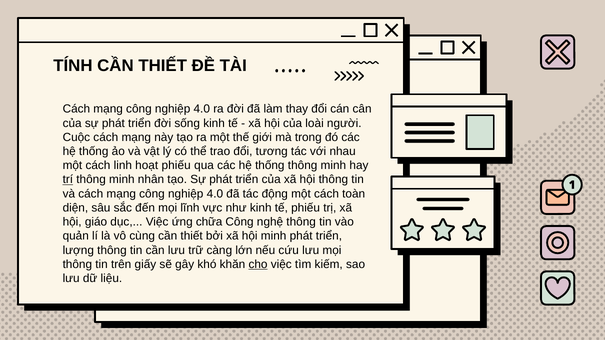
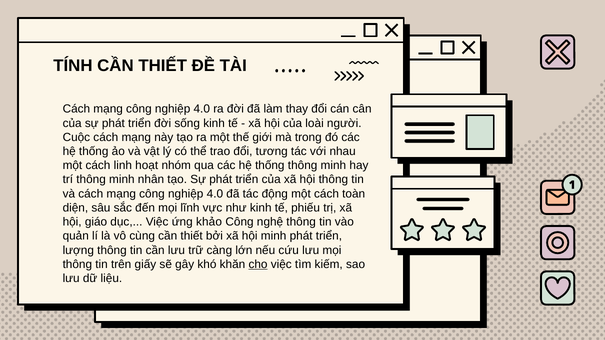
hoạt phiếu: phiếu -> nhóm
trí underline: present -> none
chữa: chữa -> khảo
